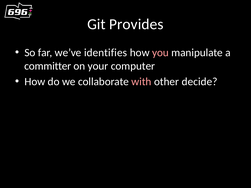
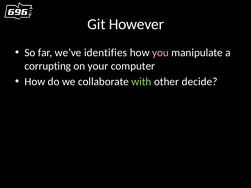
Provides: Provides -> However
committer: committer -> corrupting
with colour: pink -> light green
